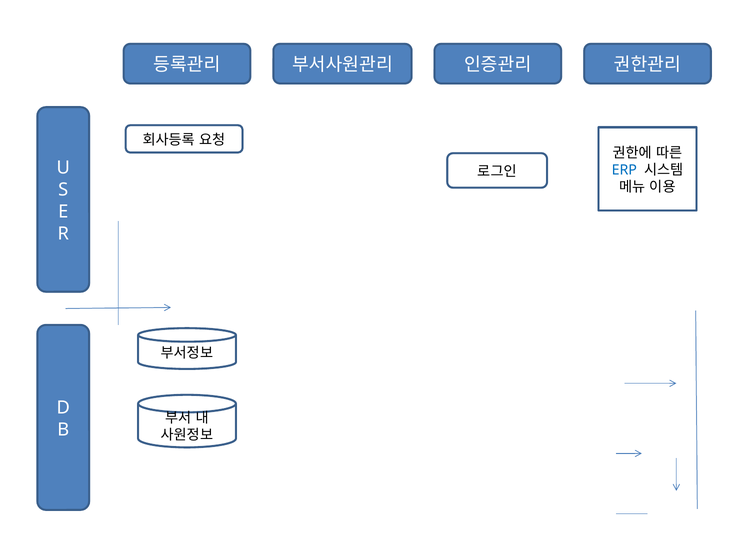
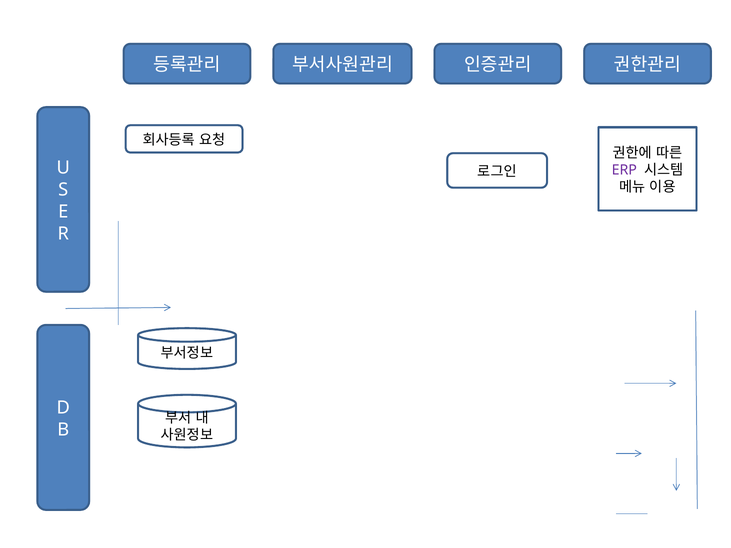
ERP colour: blue -> purple
